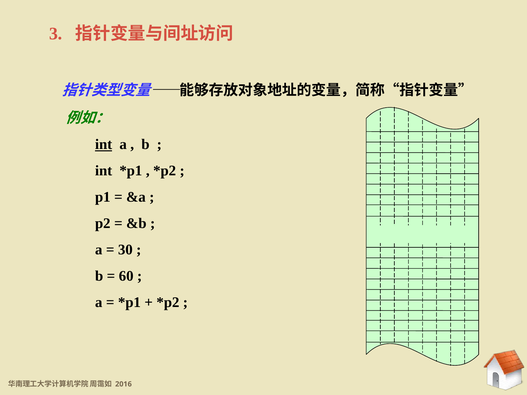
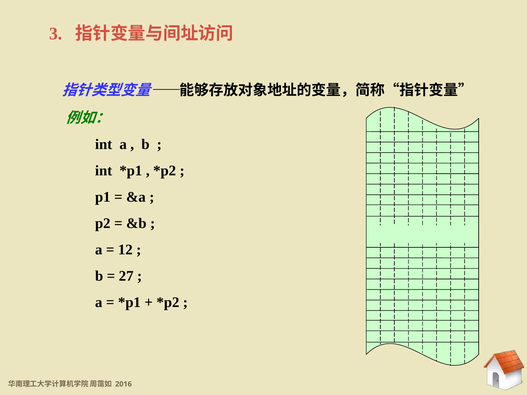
int at (104, 145) underline: present -> none
30: 30 -> 12
60: 60 -> 27
